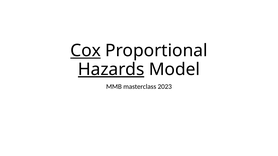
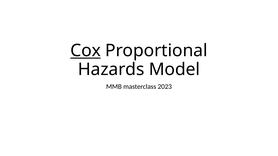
Hazards underline: present -> none
